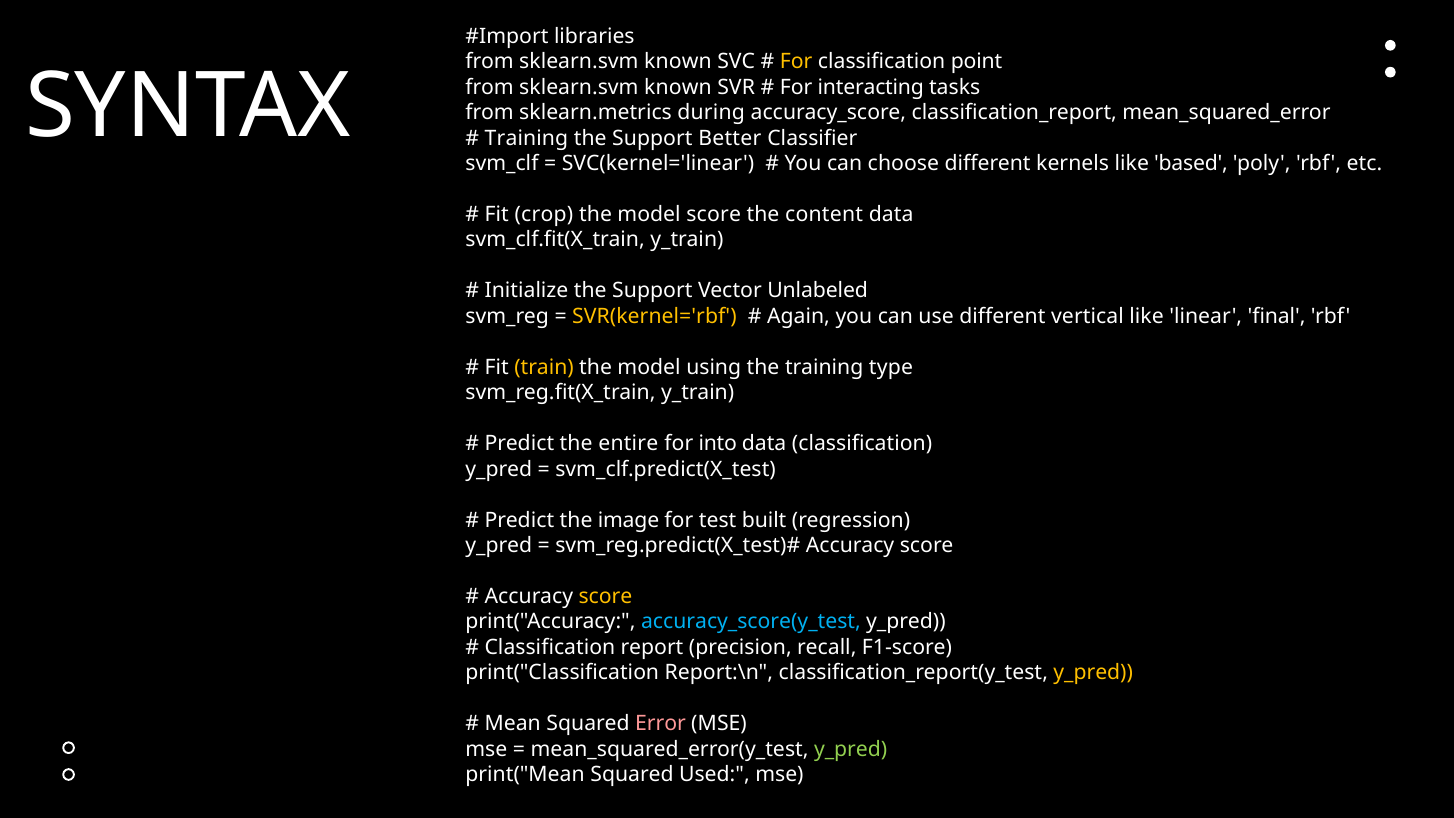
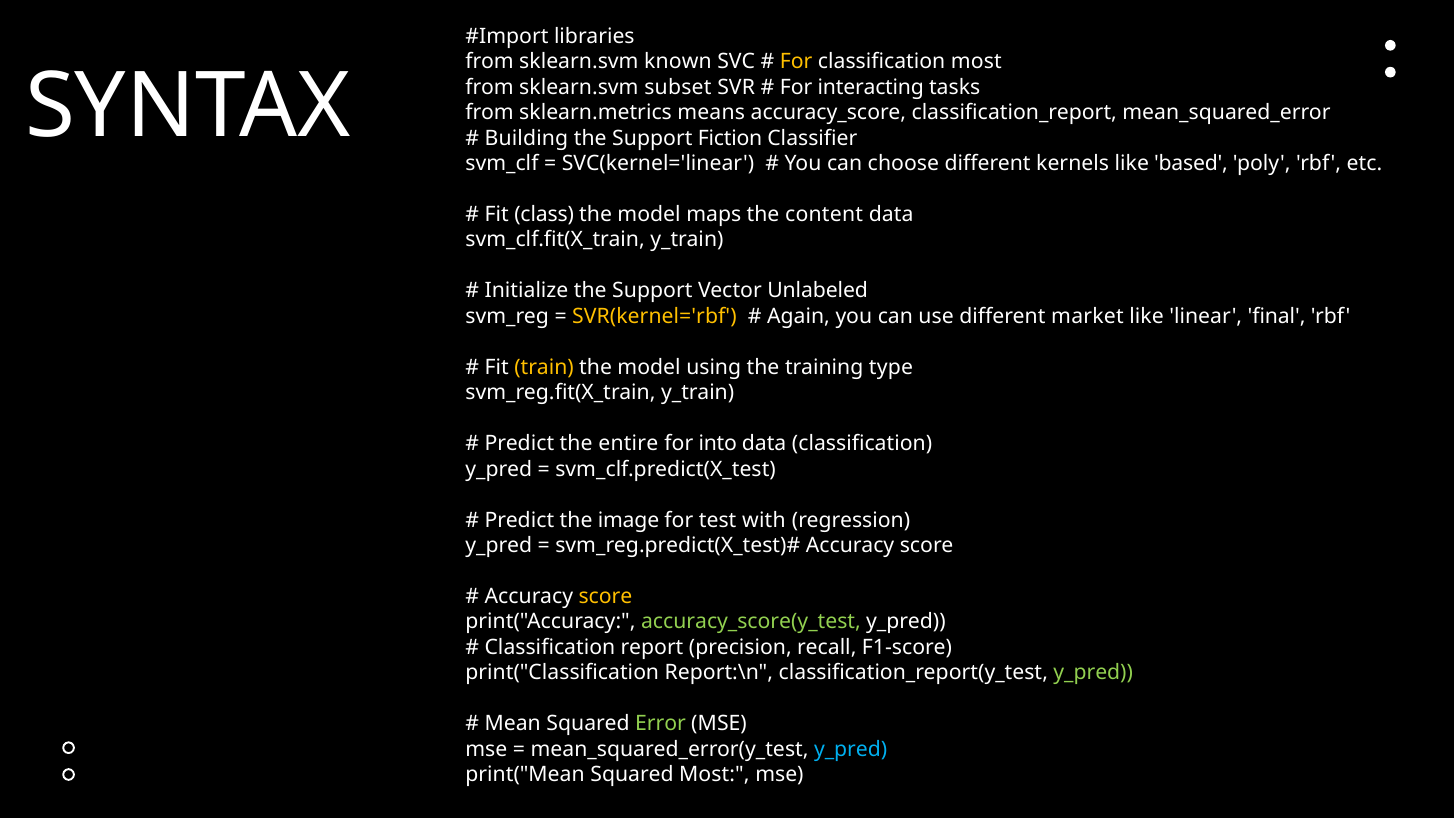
classification point: point -> most
known at (678, 87): known -> subset
during: during -> means
Training at (526, 138): Training -> Building
Better: Better -> Fiction
crop: crop -> class
model score: score -> maps
vertical: vertical -> market
built: built -> with
accuracy_score(y_test colour: light blue -> light green
y_pred at (1093, 673) colour: yellow -> light green
Error colour: pink -> light green
y_pred at (851, 749) colour: light green -> light blue
Squared Used: Used -> Most
